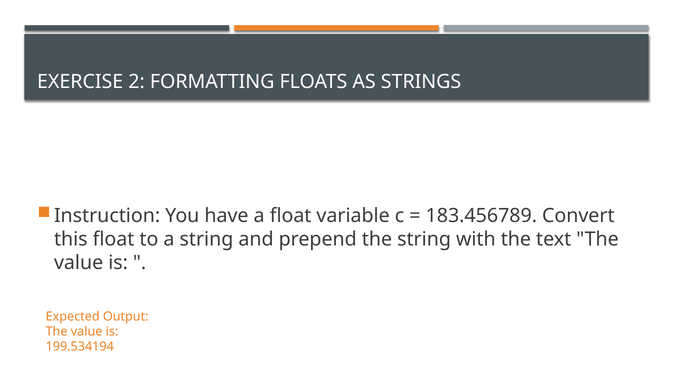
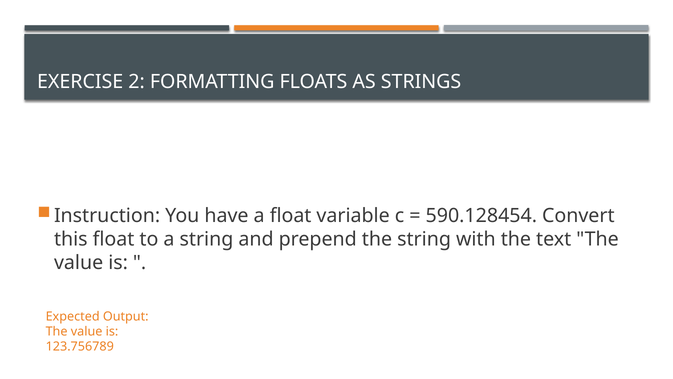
183.456789: 183.456789 -> 590.128454
199.534194: 199.534194 -> 123.756789
